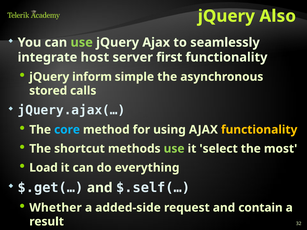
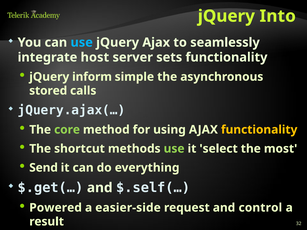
Also: Also -> Into
use at (82, 42) colour: light green -> light blue
first: first -> sets
core colour: light blue -> light green
Load: Load -> Send
Whether: Whether -> Powered
added-side: added-side -> easier-side
contain: contain -> control
